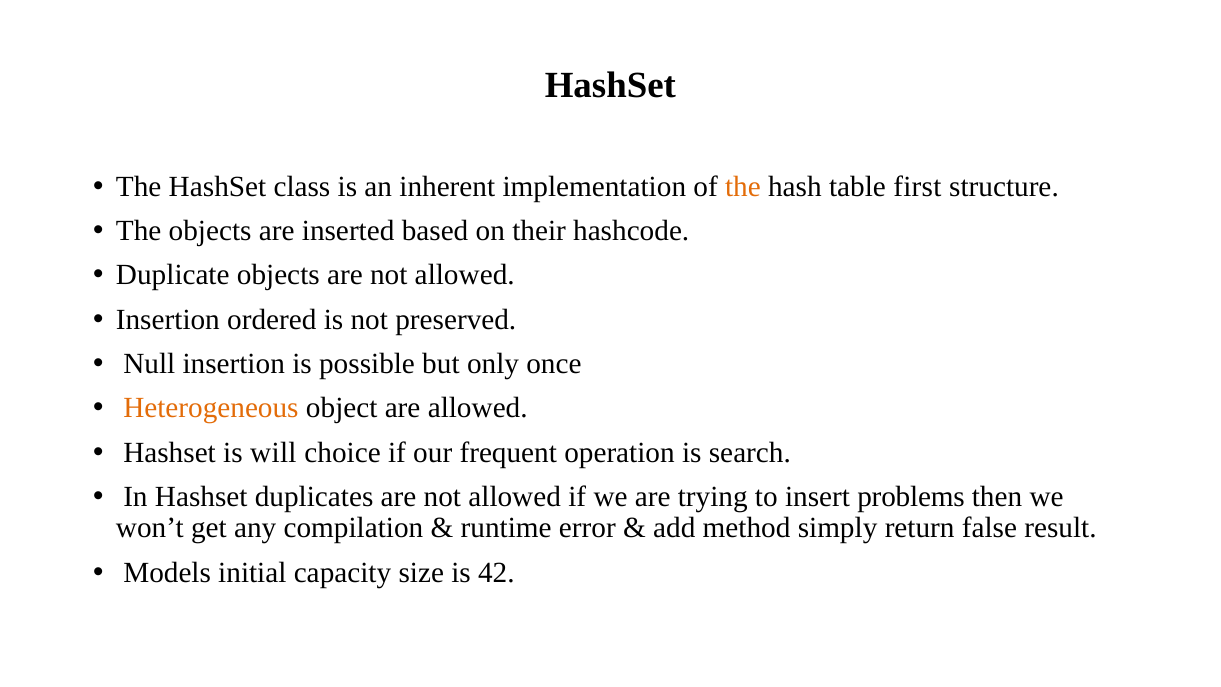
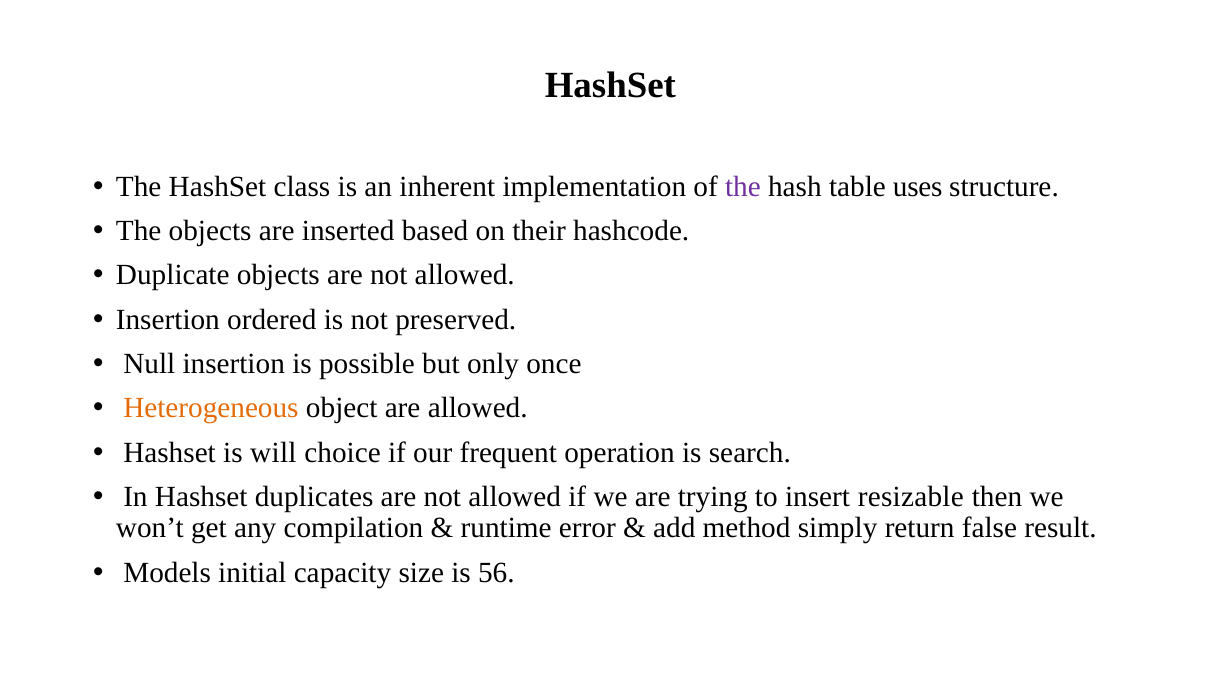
the at (743, 186) colour: orange -> purple
first: first -> uses
problems: problems -> resizable
42: 42 -> 56
